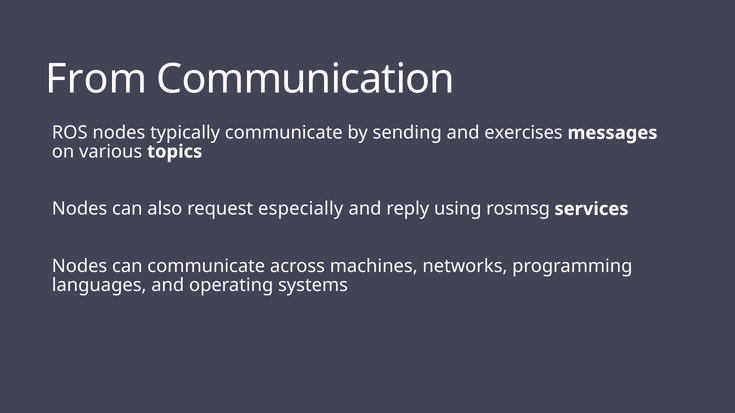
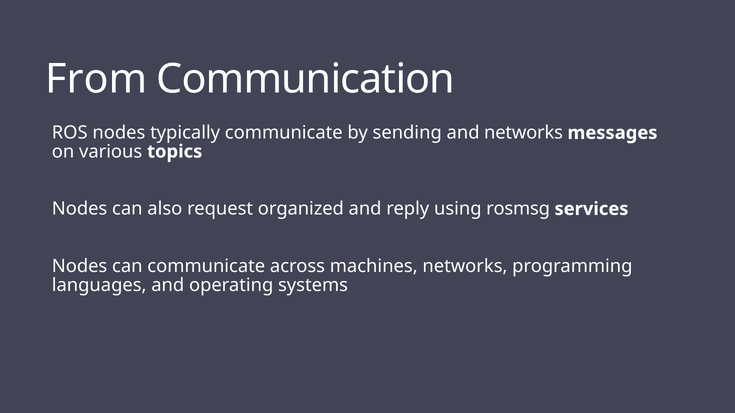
and exercises: exercises -> networks
especially: especially -> organized
